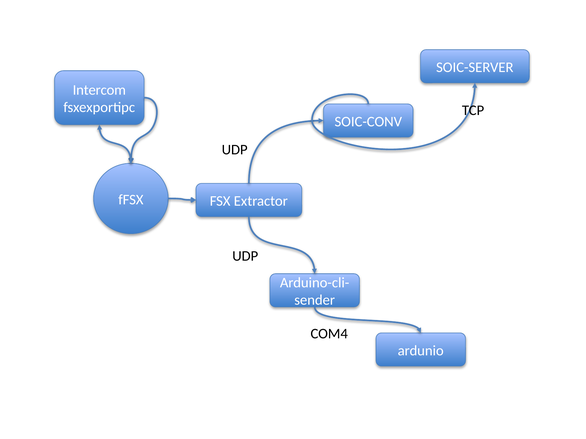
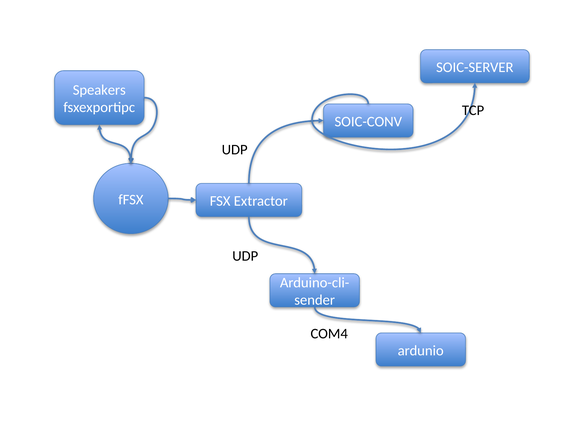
Intercom: Intercom -> Speakers
